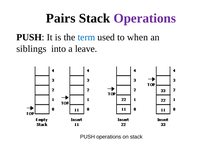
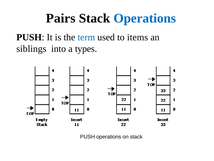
Operations at (145, 18) colour: purple -> blue
when: when -> items
leave: leave -> types
